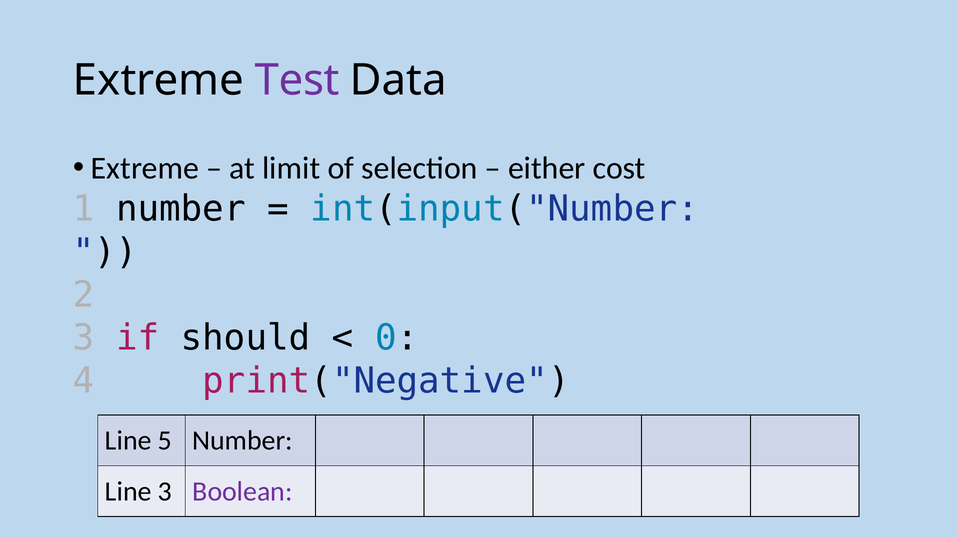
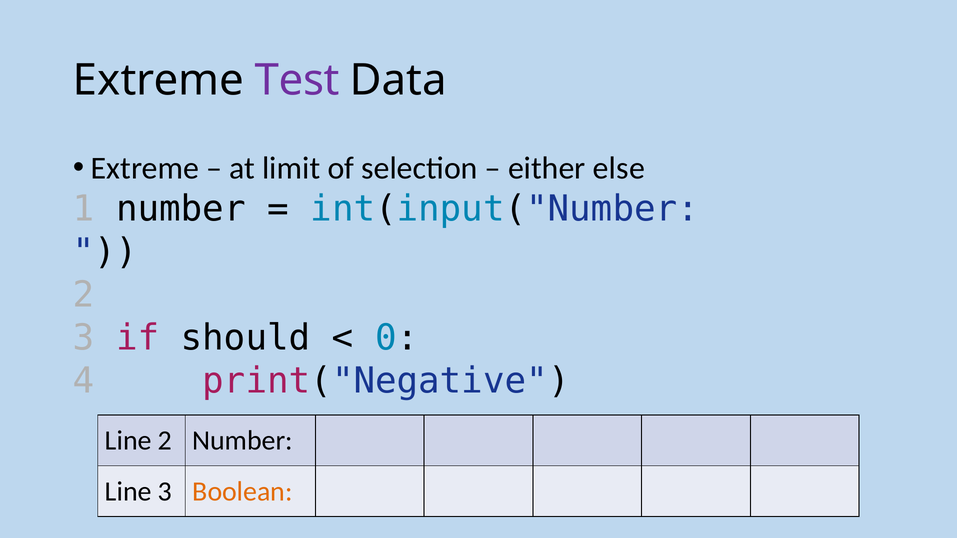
cost: cost -> else
Line 5: 5 -> 2
Boolean colour: purple -> orange
